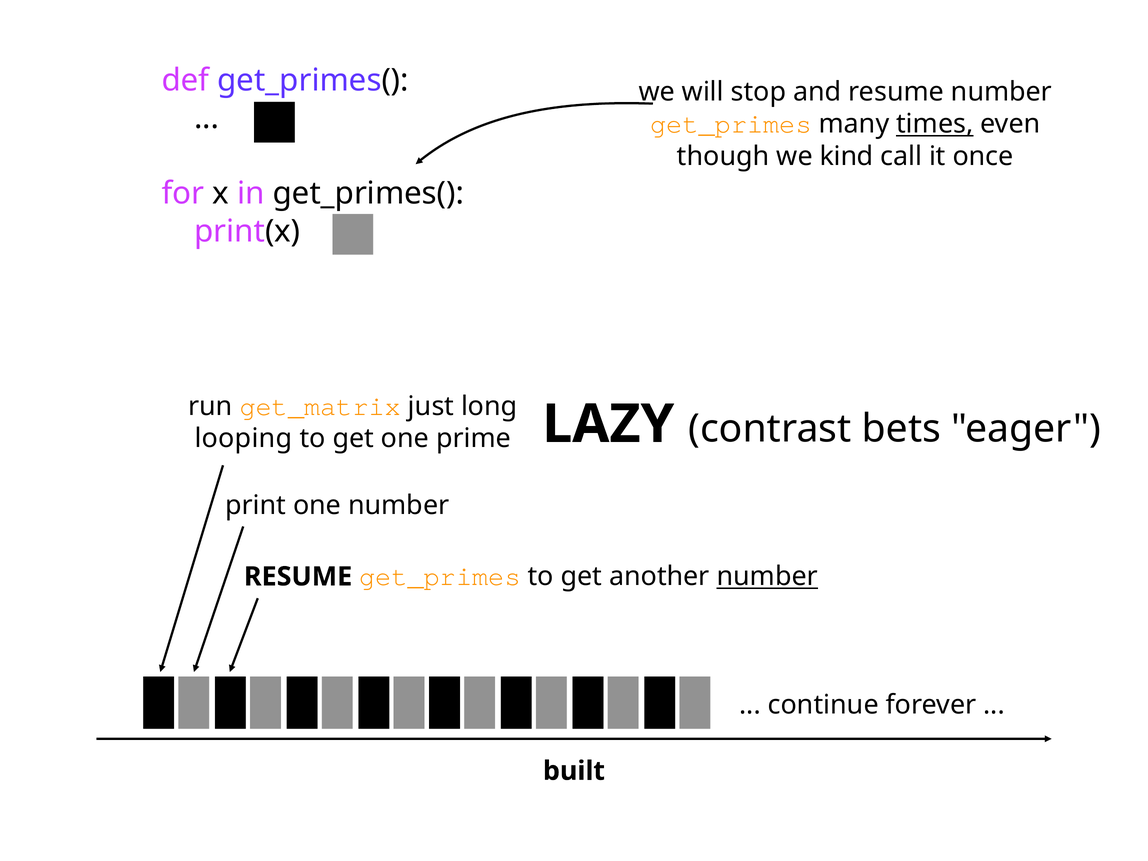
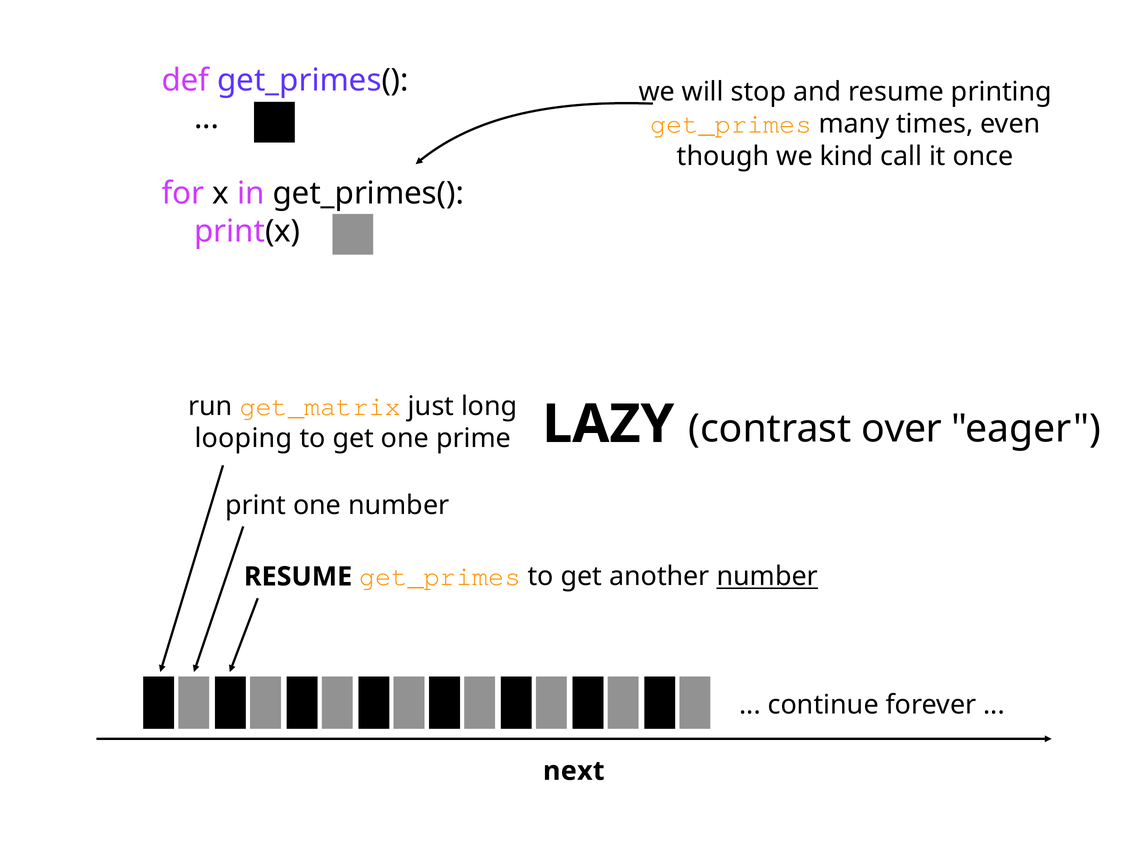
resume number: number -> printing
times underline: present -> none
bets: bets -> over
built: built -> next
